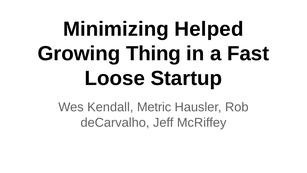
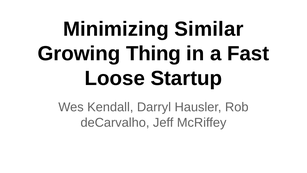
Helped: Helped -> Similar
Metric: Metric -> Darryl
